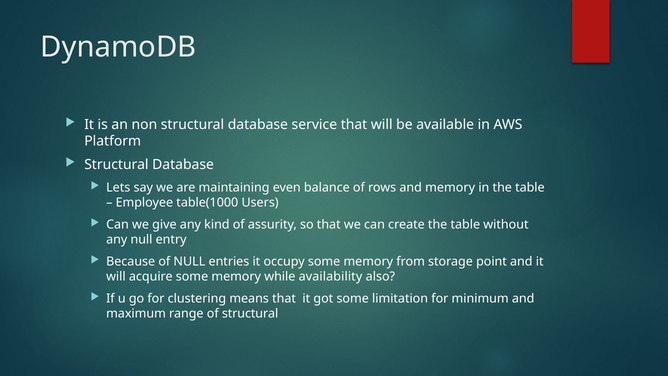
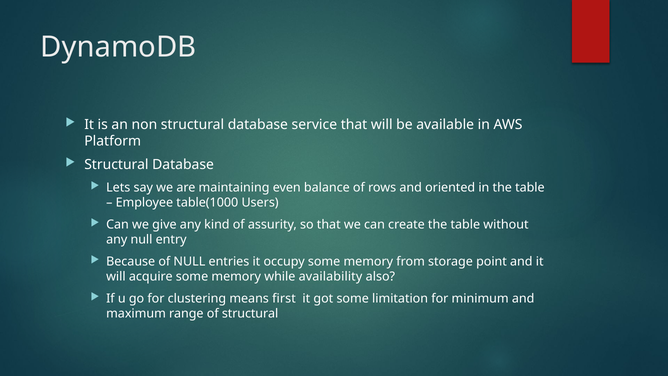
and memory: memory -> oriented
means that: that -> first
